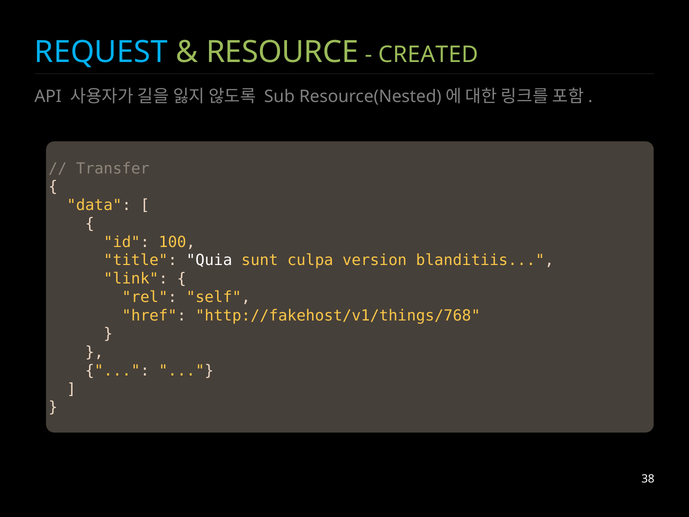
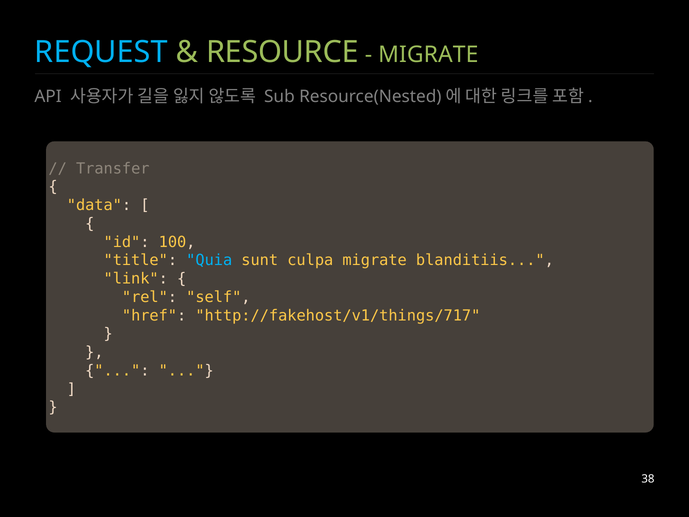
CREATED at (428, 55): CREATED -> MIGRATE
Quia colour: white -> light blue
culpa version: version -> migrate
http://fakehost/v1/things/768: http://fakehost/v1/things/768 -> http://fakehost/v1/things/717
